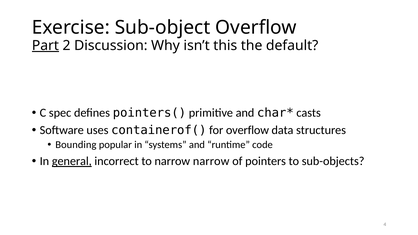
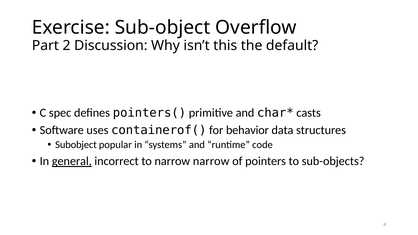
Part underline: present -> none
for overflow: overflow -> behavior
Bounding: Bounding -> Subobject
